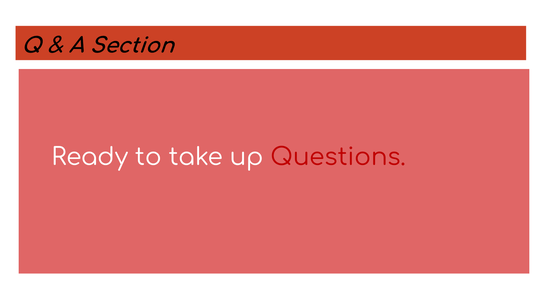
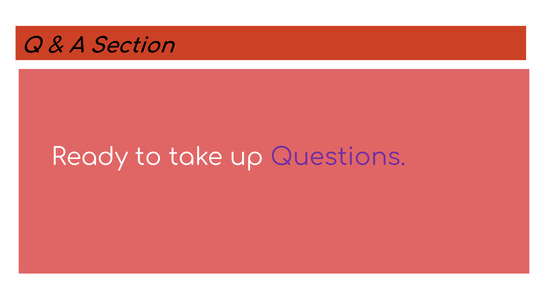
Questions colour: red -> purple
